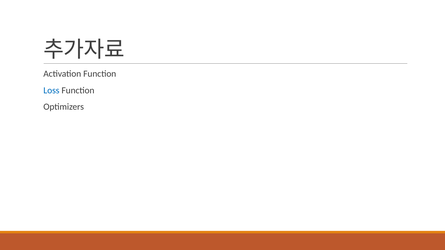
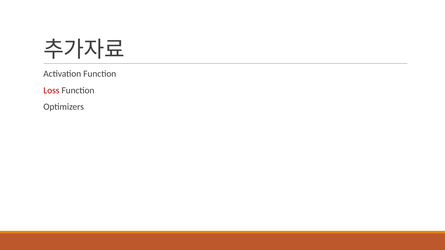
Loss colour: blue -> red
